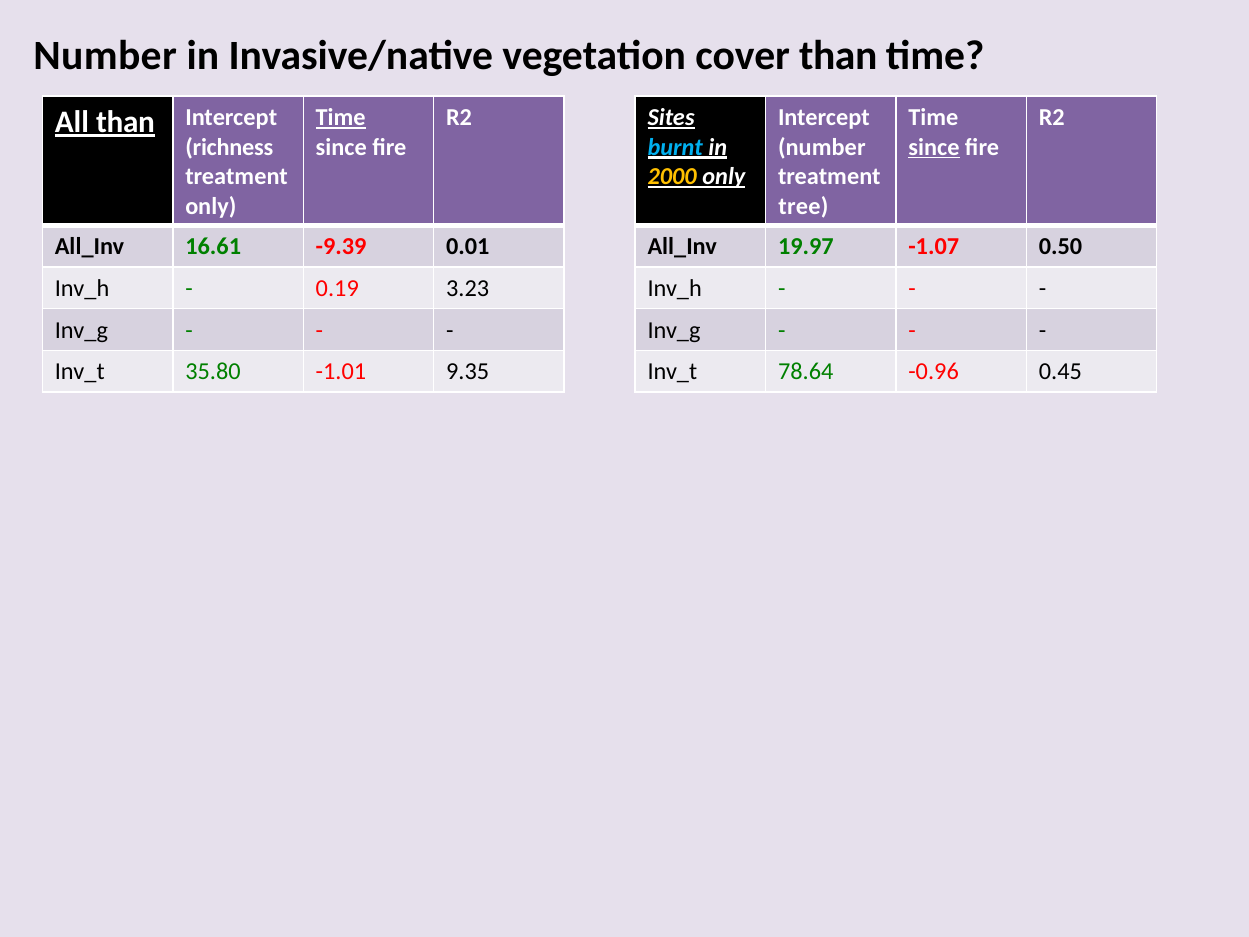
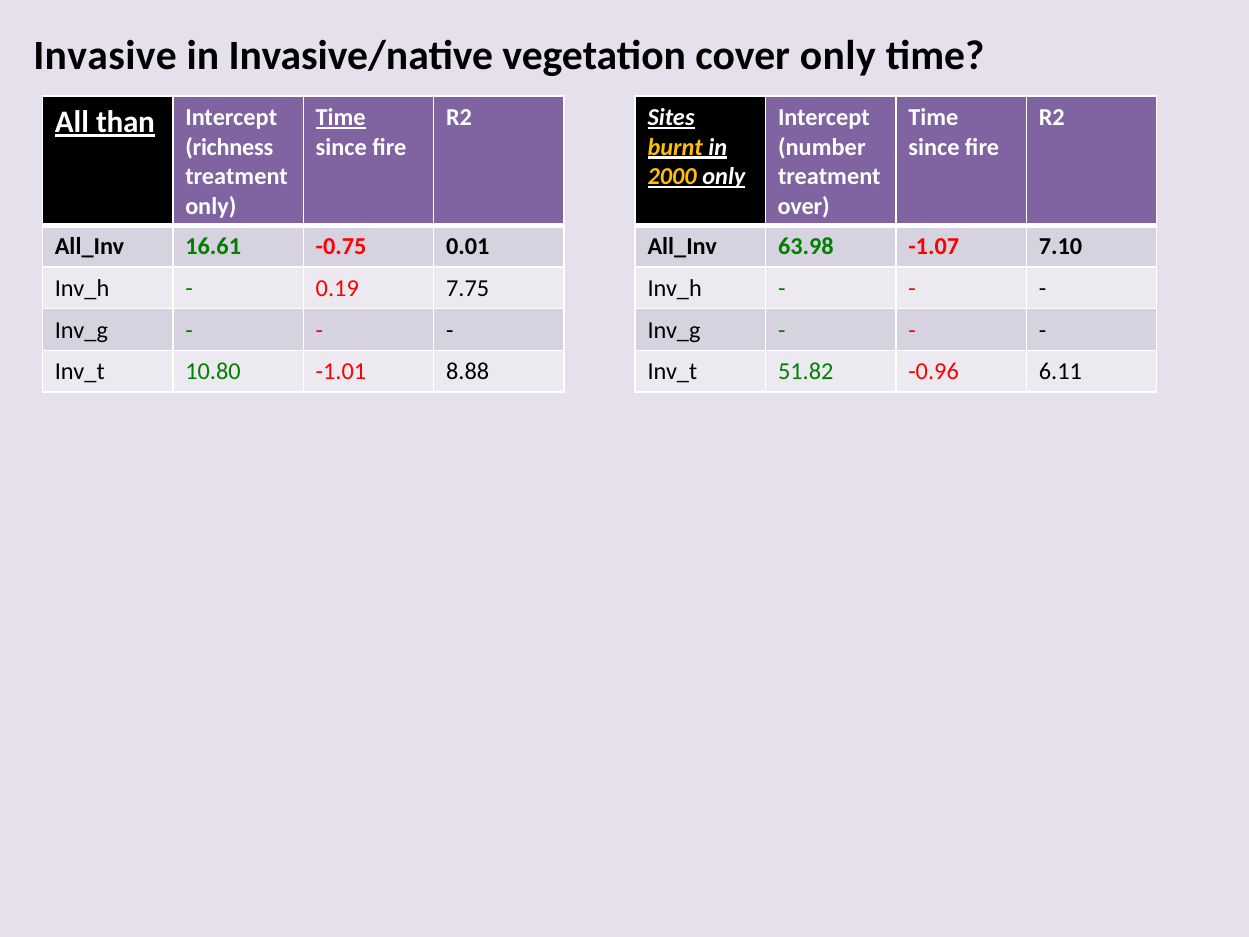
Number at (105, 56): Number -> Invasive
cover than: than -> only
burnt colour: light blue -> yellow
since at (934, 147) underline: present -> none
tree: tree -> over
-9.39: -9.39 -> -0.75
19.97: 19.97 -> 63.98
0.50: 0.50 -> 7.10
3.23: 3.23 -> 7.75
35.80: 35.80 -> 10.80
9.35: 9.35 -> 8.88
78.64: 78.64 -> 51.82
0.45: 0.45 -> 6.11
